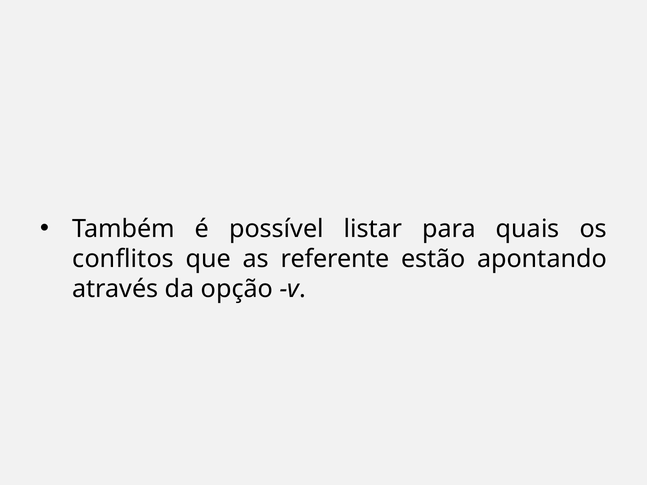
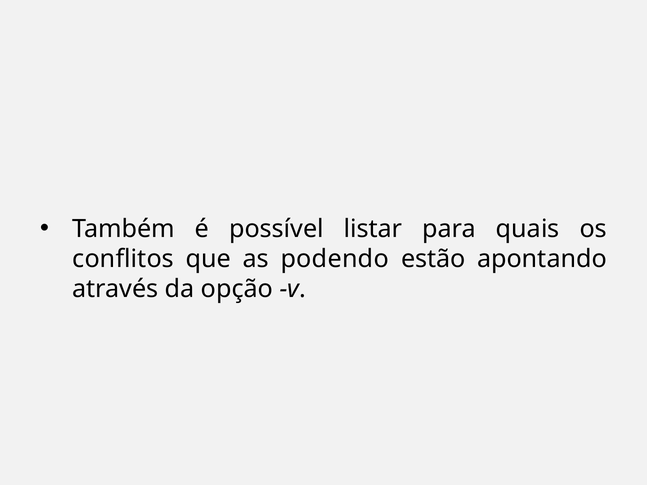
referente: referente -> podendo
